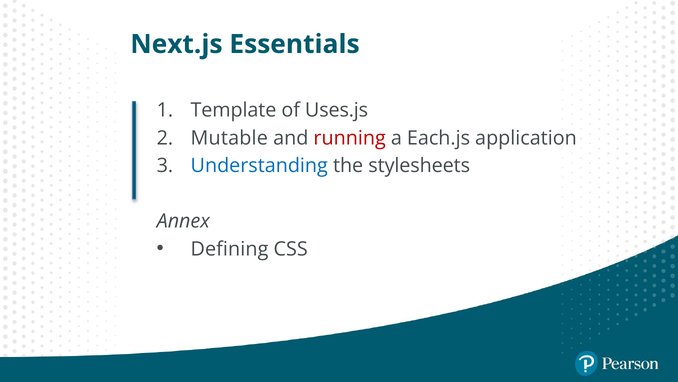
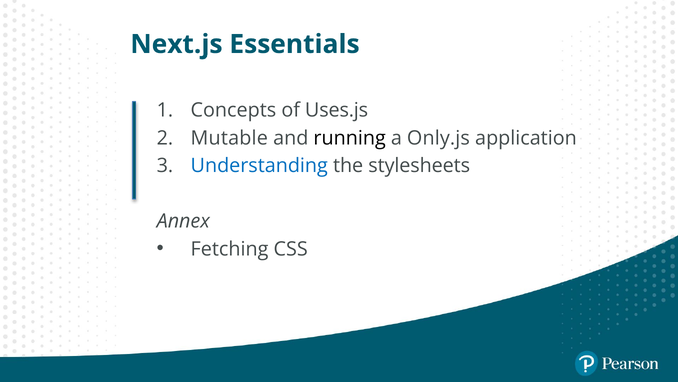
Template: Template -> Concepts
running colour: red -> black
Each.js: Each.js -> Only.js
Defining: Defining -> Fetching
